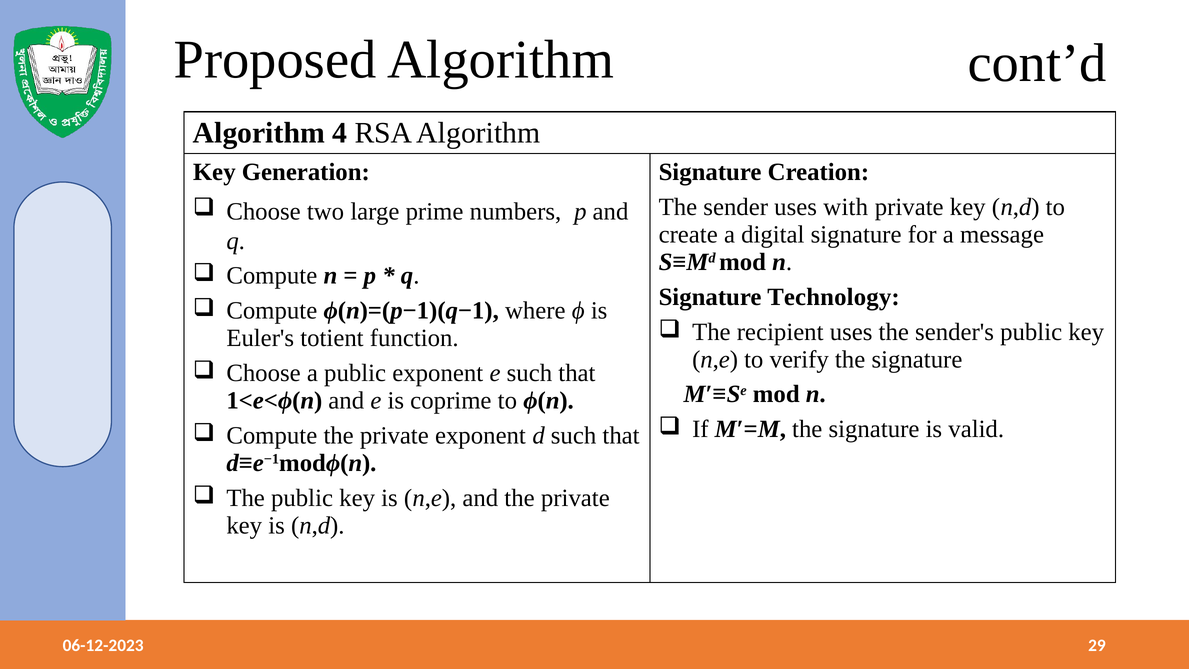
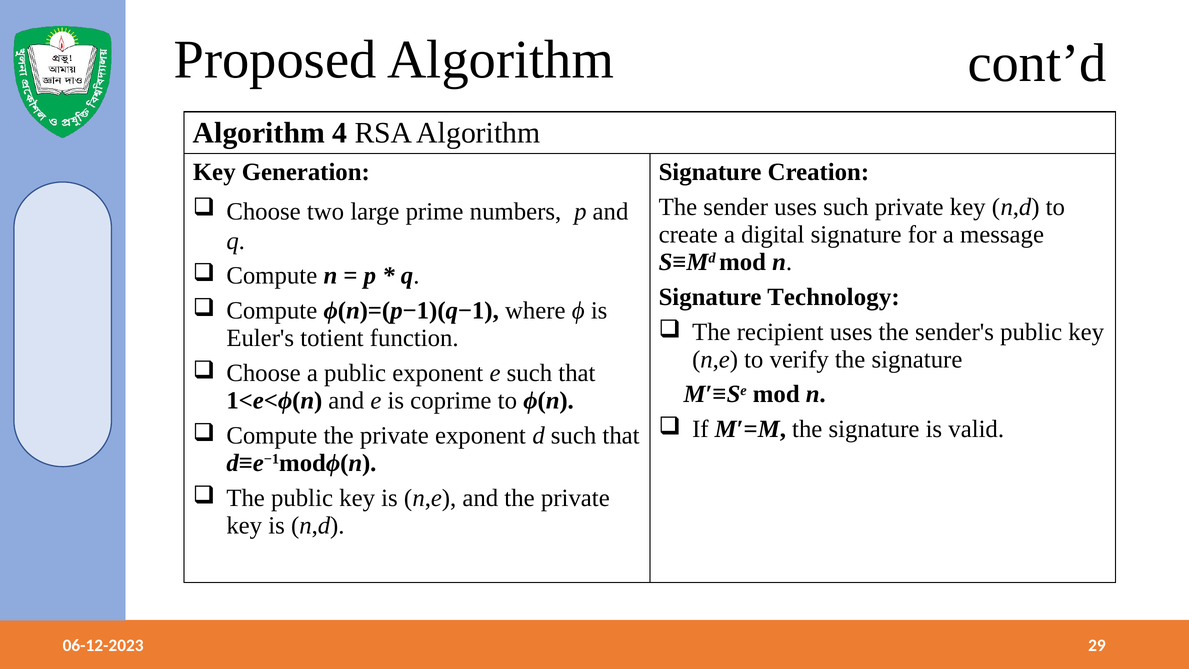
uses with: with -> such
